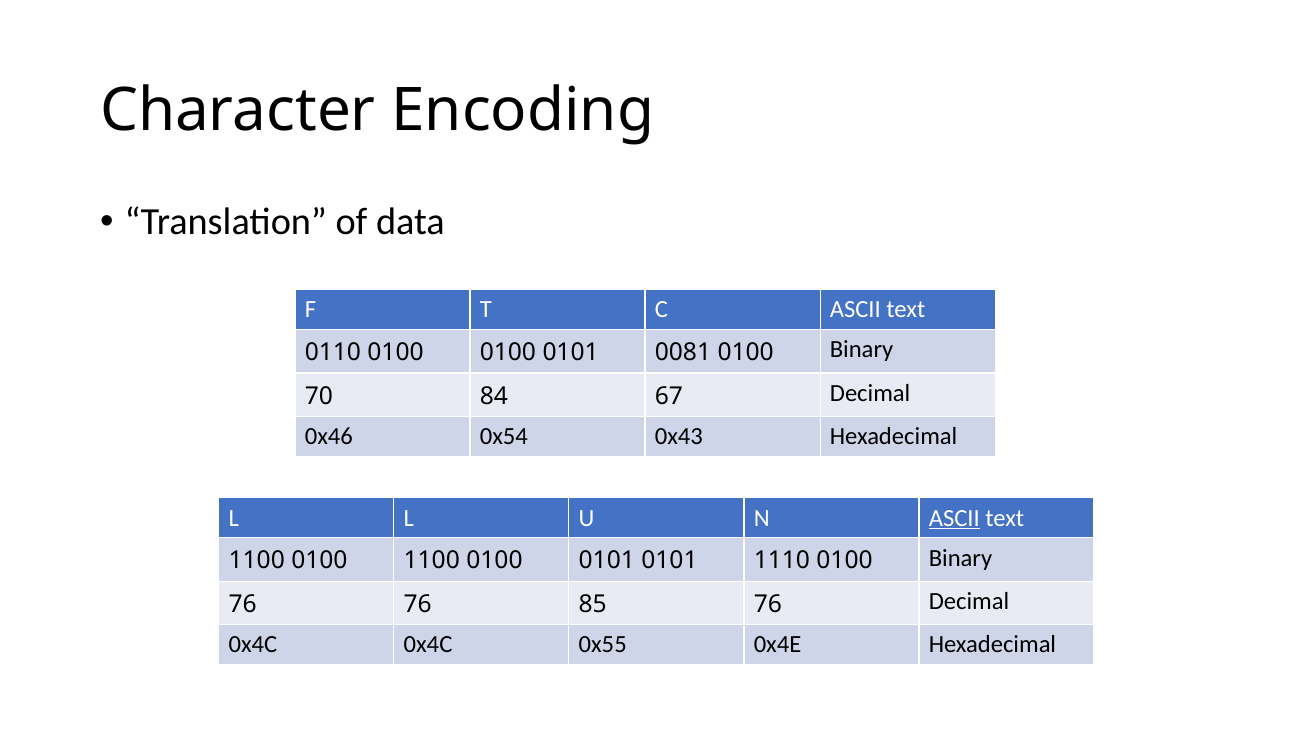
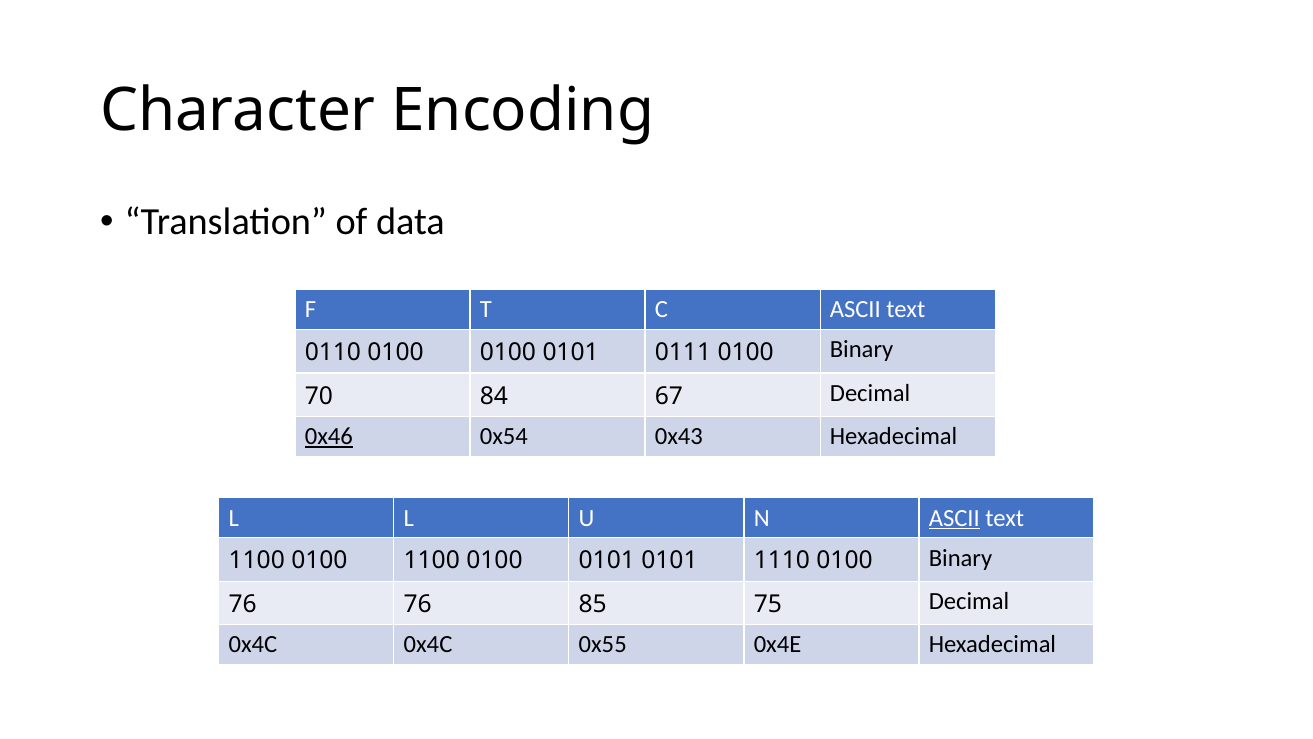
0081: 0081 -> 0111
0x46 underline: none -> present
85 76: 76 -> 75
